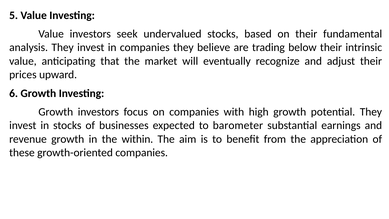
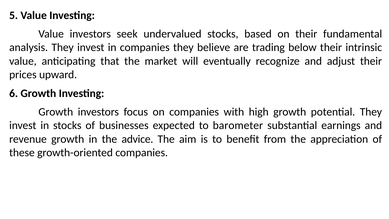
within: within -> advice
